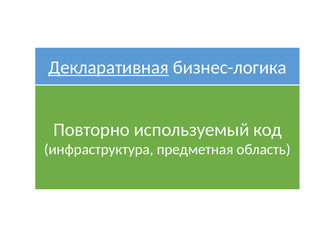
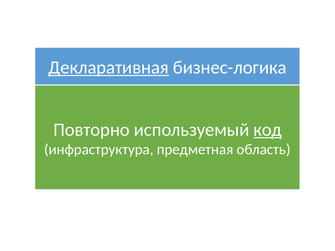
код underline: none -> present
